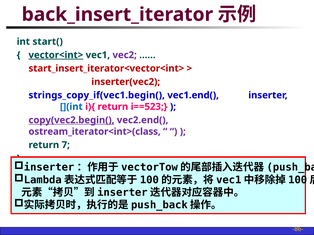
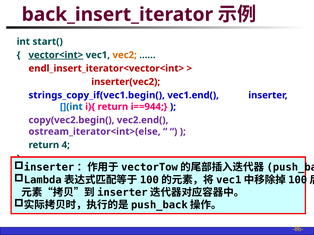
vec2 colour: purple -> orange
start_insert_iterator<vector<int>: start_insert_iterator<vector<int> -> endl_insert_iterator<vector<int>
i==523: i==523 -> i==944
copy(vec2.begin( underline: present -> none
ostream_iterator<int>(class: ostream_iterator<int>(class -> ostream_iterator<int>(else
7: 7 -> 4
